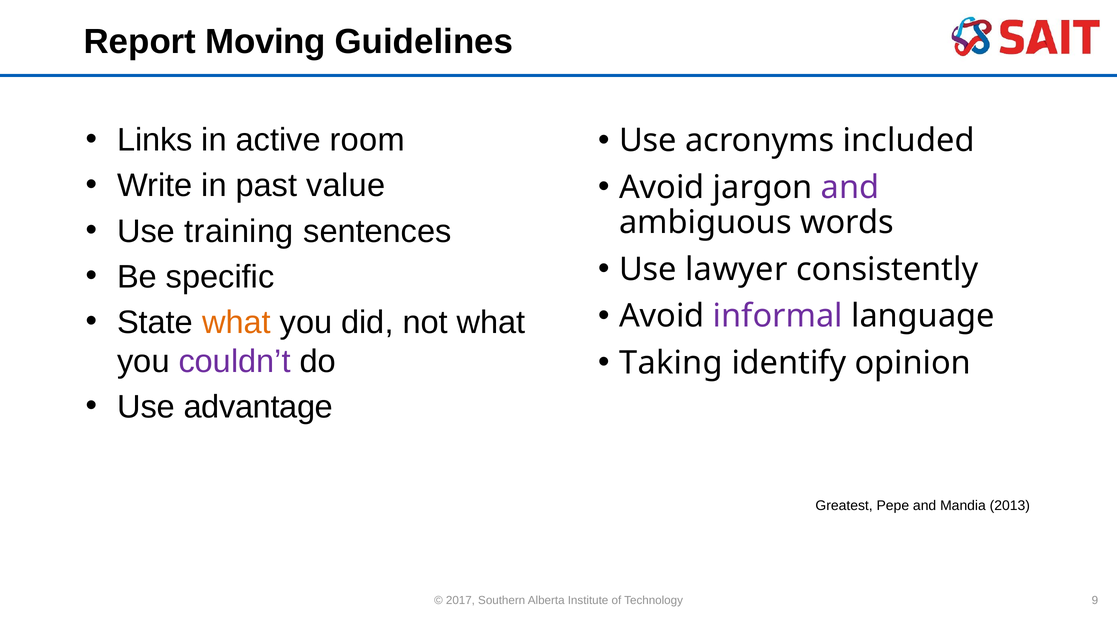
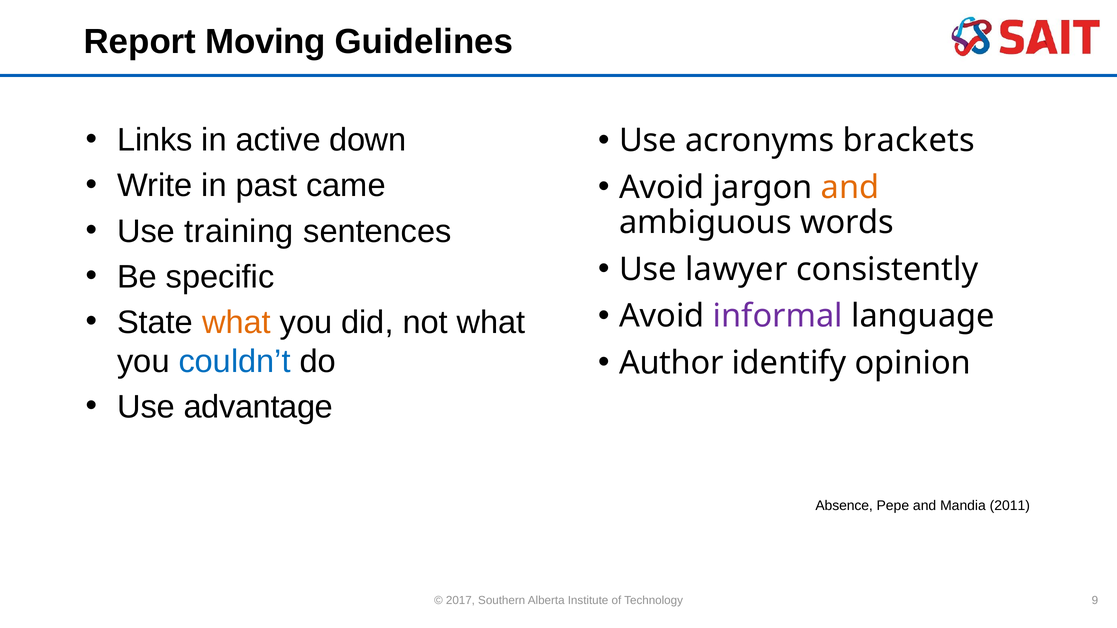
room: room -> down
included: included -> brackets
value: value -> came
and at (850, 188) colour: purple -> orange
couldn’t colour: purple -> blue
Taking: Taking -> Author
Greatest: Greatest -> Absence
2013: 2013 -> 2011
